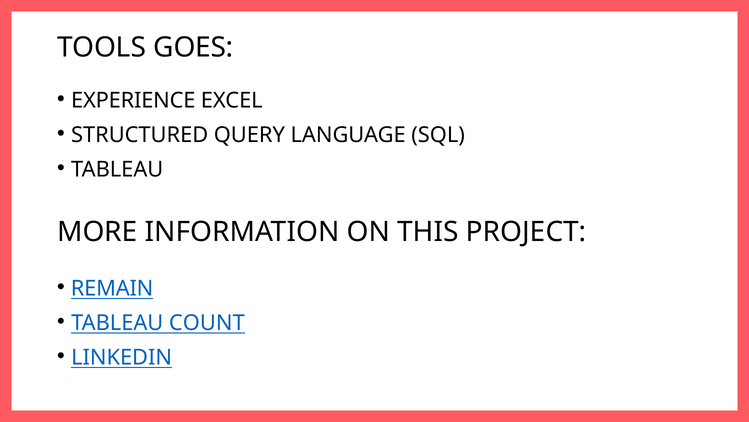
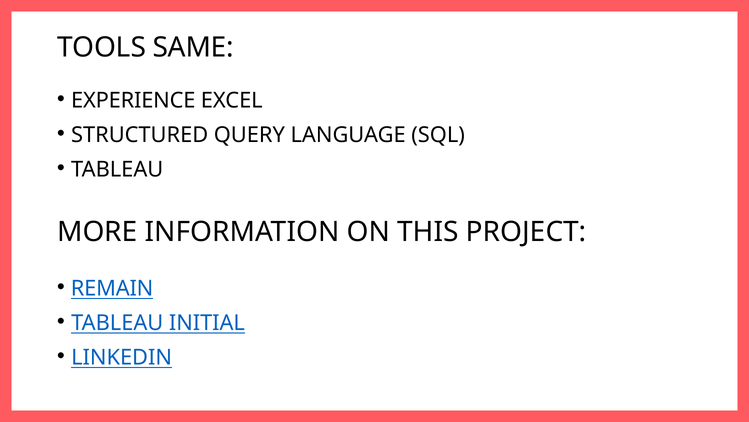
GOES: GOES -> SAME
COUNT: COUNT -> INITIAL
